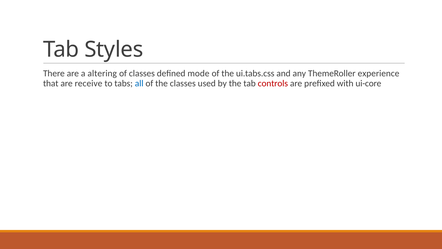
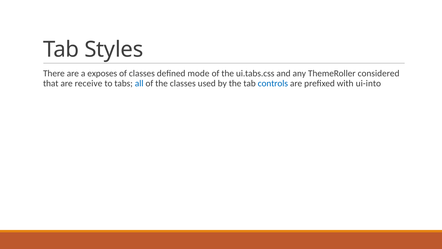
altering: altering -> exposes
experience: experience -> considered
controls colour: red -> blue
ui-core: ui-core -> ui-into
